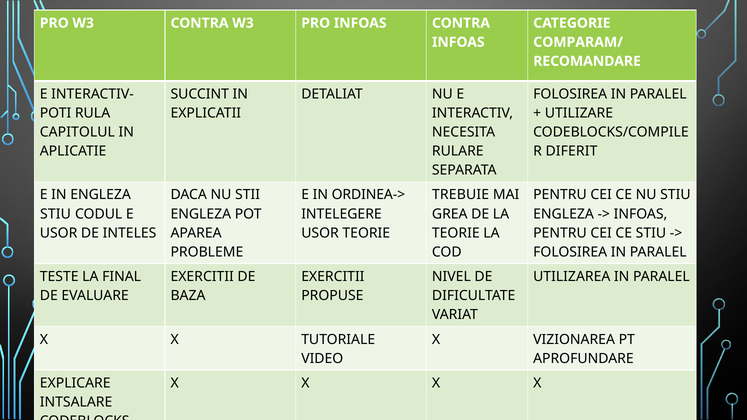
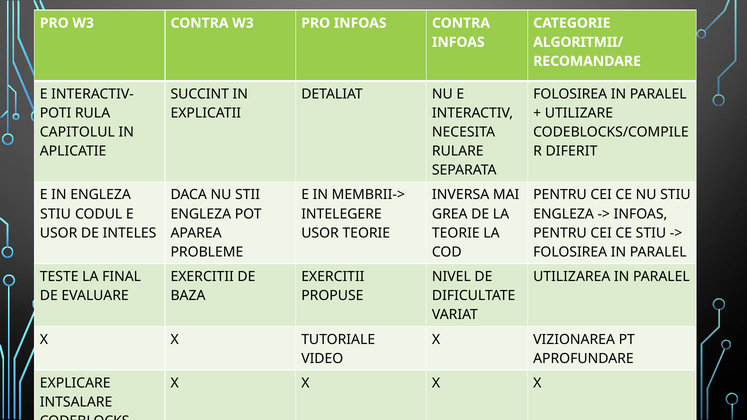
COMPARAM/: COMPARAM/ -> ALGORITMII/
ORDINEA->: ORDINEA-> -> MEMBRII->
TREBUIE: TREBUIE -> INVERSA
